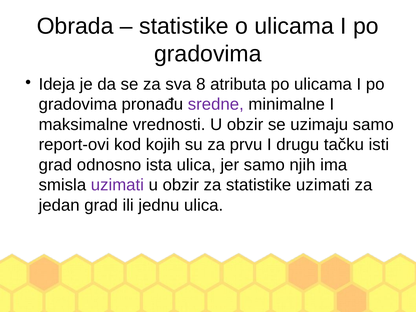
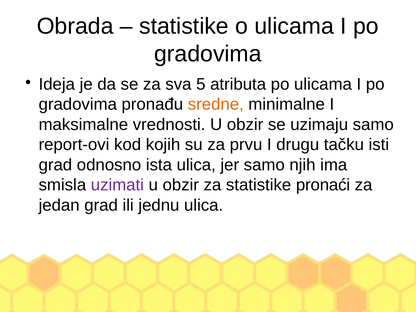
8: 8 -> 5
sredne colour: purple -> orange
statistike uzimati: uzimati -> pronaći
